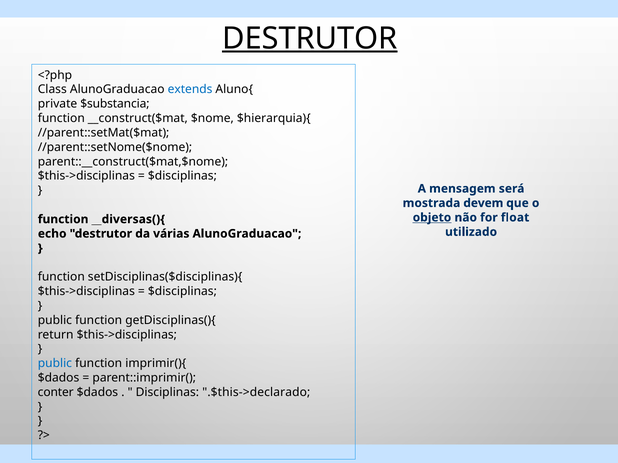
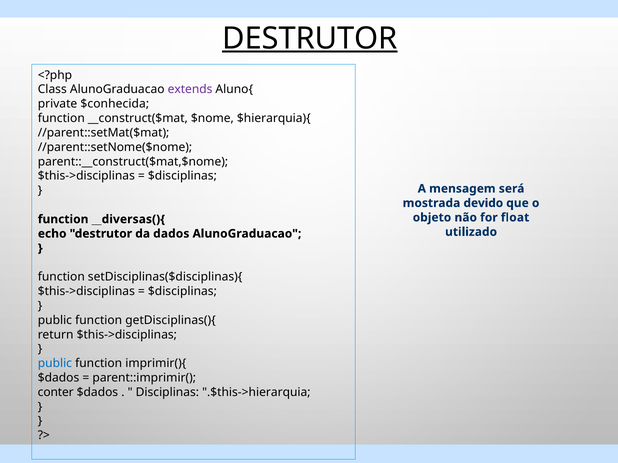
extends colour: blue -> purple
$substancia: $substancia -> $conhecida
devem: devem -> devido
objeto underline: present -> none
várias: várias -> dados
.$this->declarado: .$this->declarado -> .$this->hierarquia
